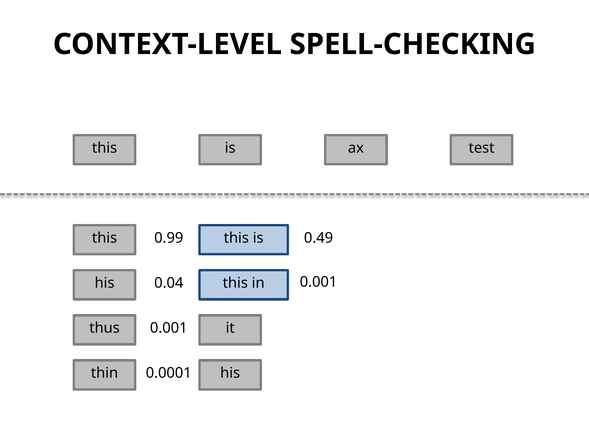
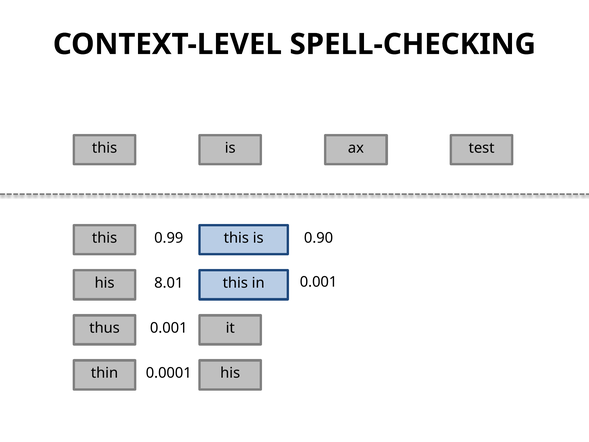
0.49: 0.49 -> 0.90
0.04: 0.04 -> 8.01
